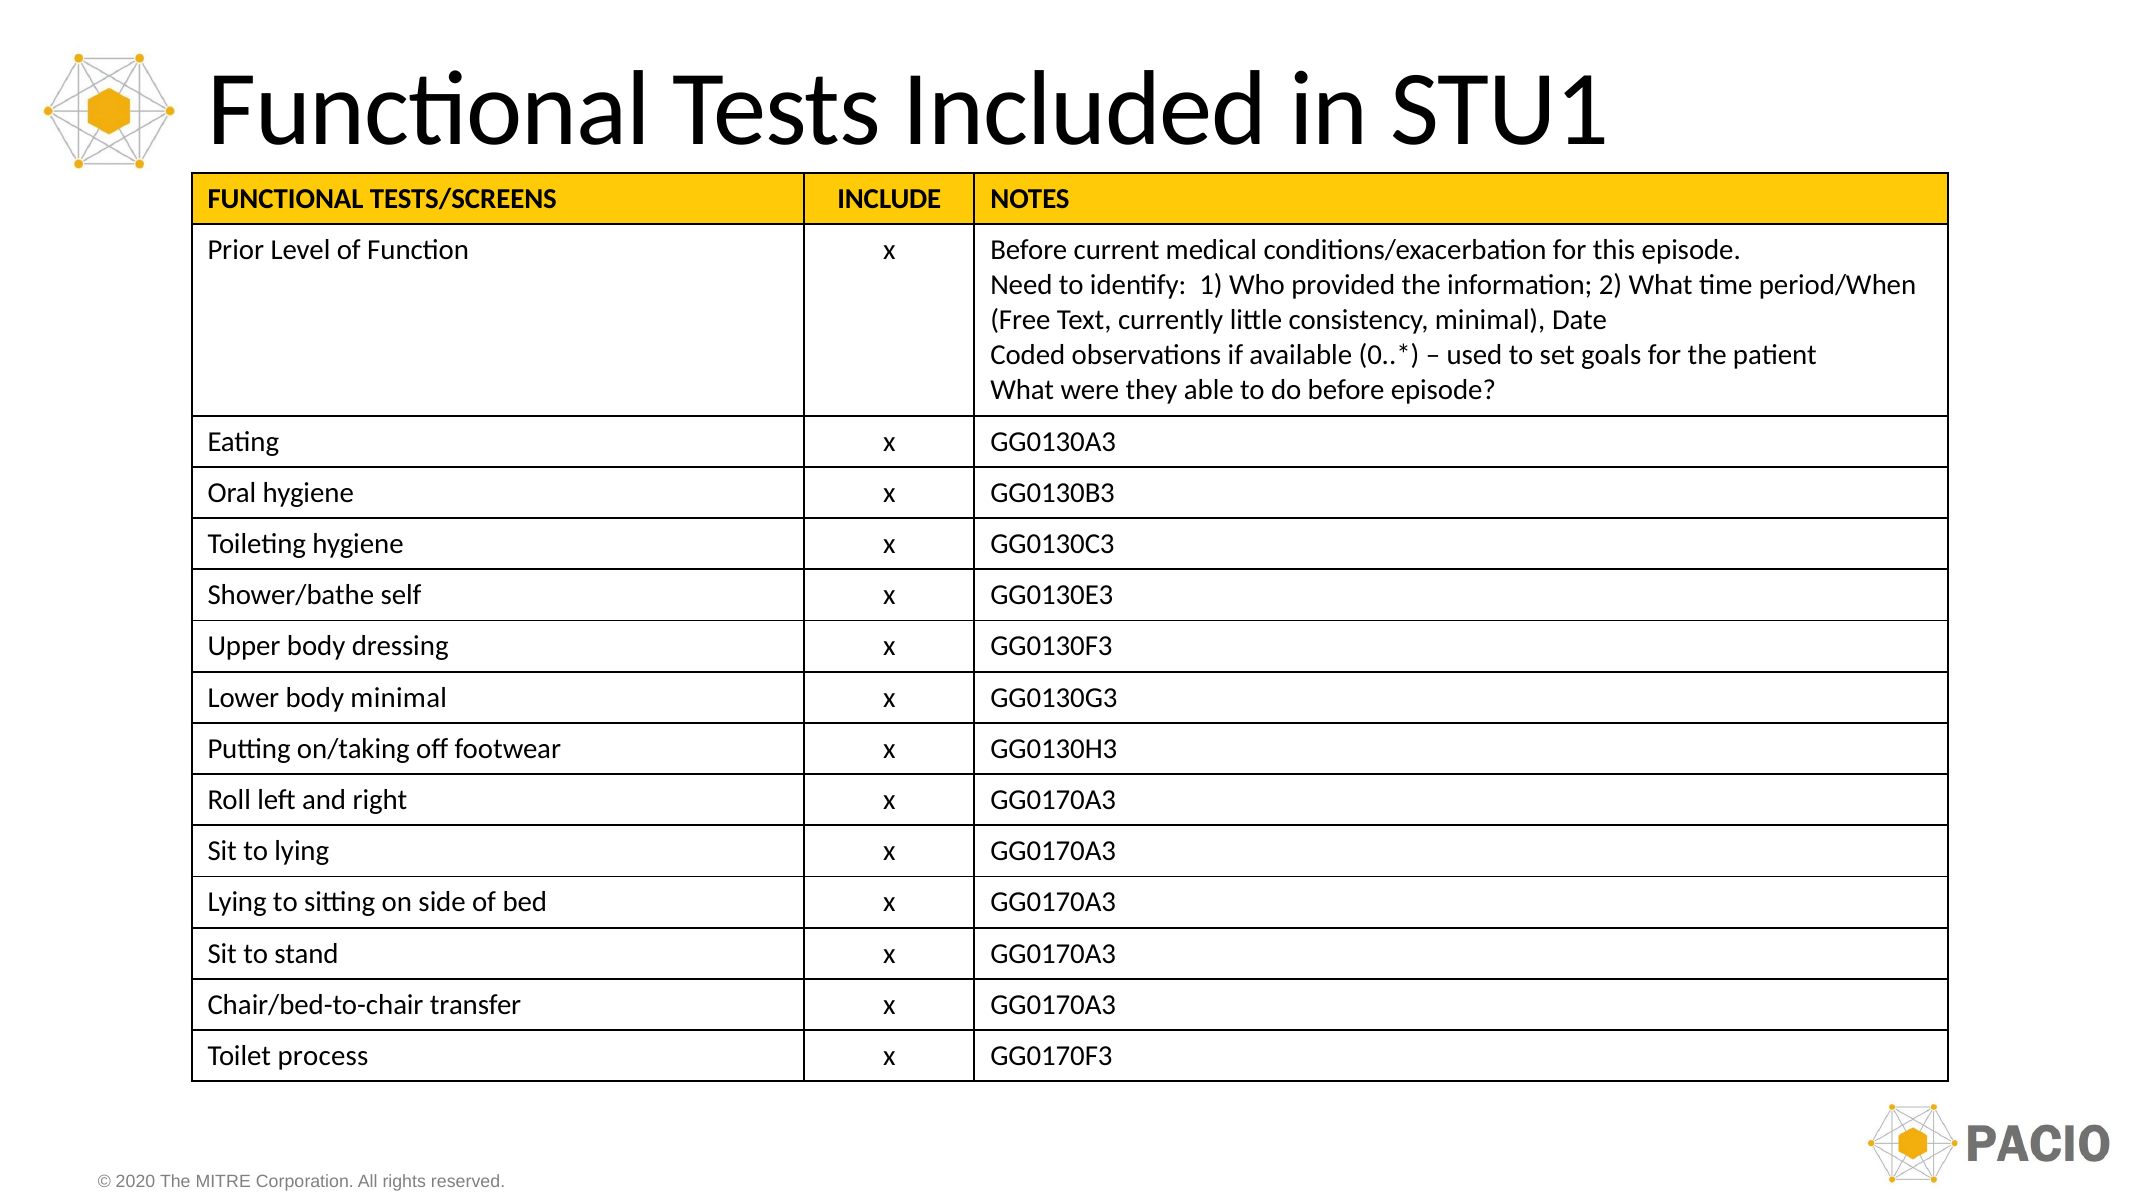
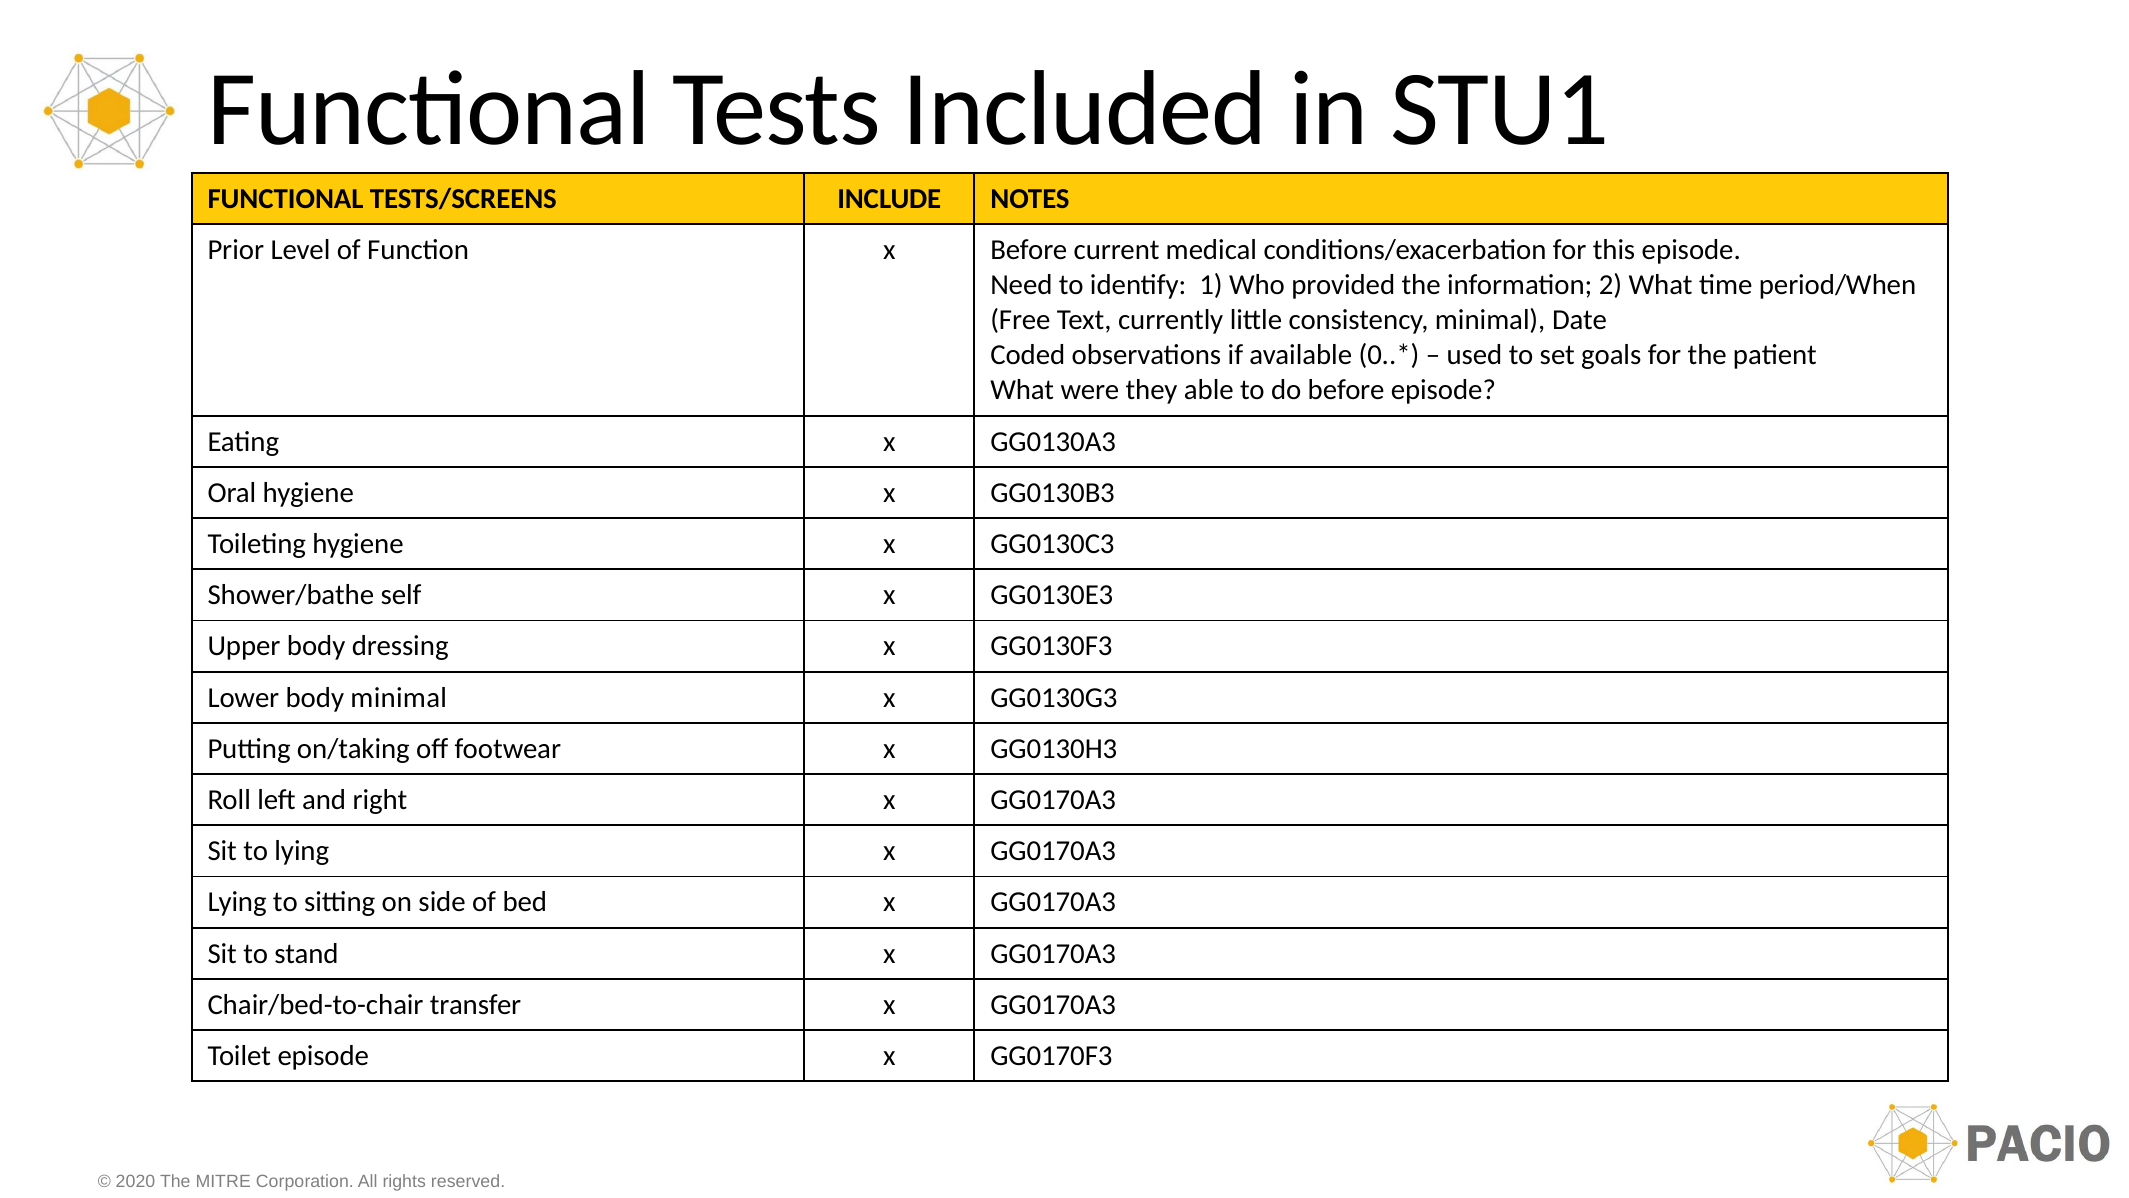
Toilet process: process -> episode
